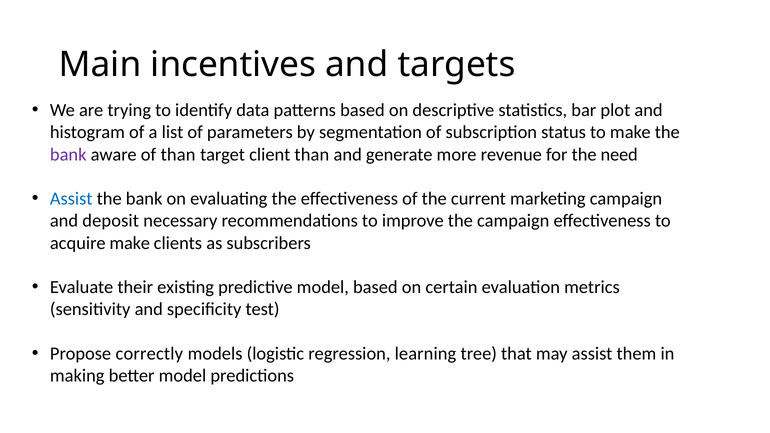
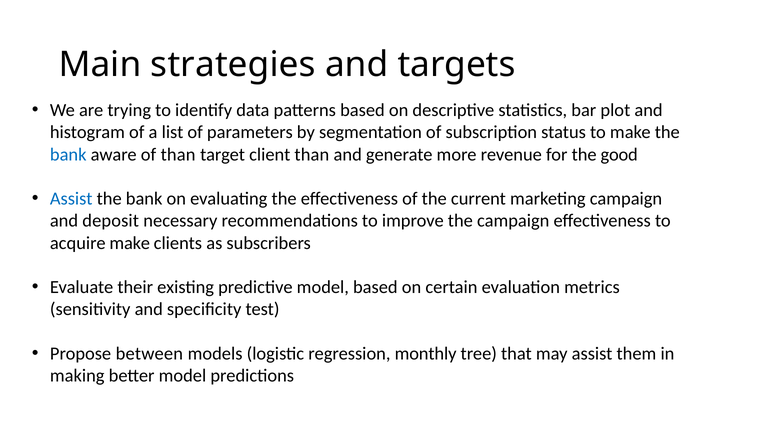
incentives: incentives -> strategies
bank at (68, 155) colour: purple -> blue
need: need -> good
correctly: correctly -> between
learning: learning -> monthly
